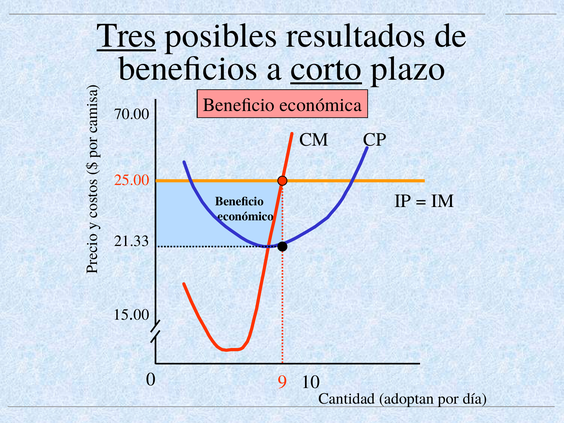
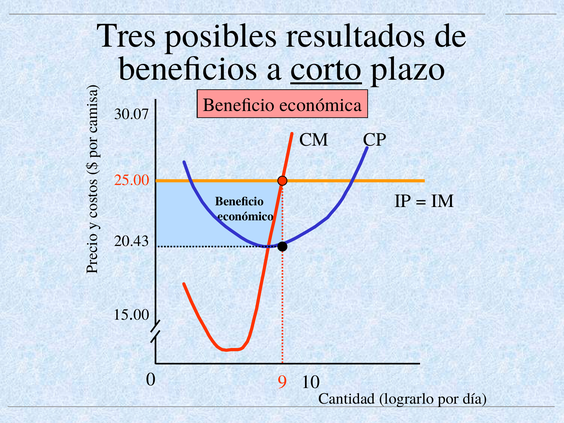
Tres underline: present -> none
70.00: 70.00 -> 30.07
21.33: 21.33 -> 20.43
adoptan: adoptan -> lograrlo
